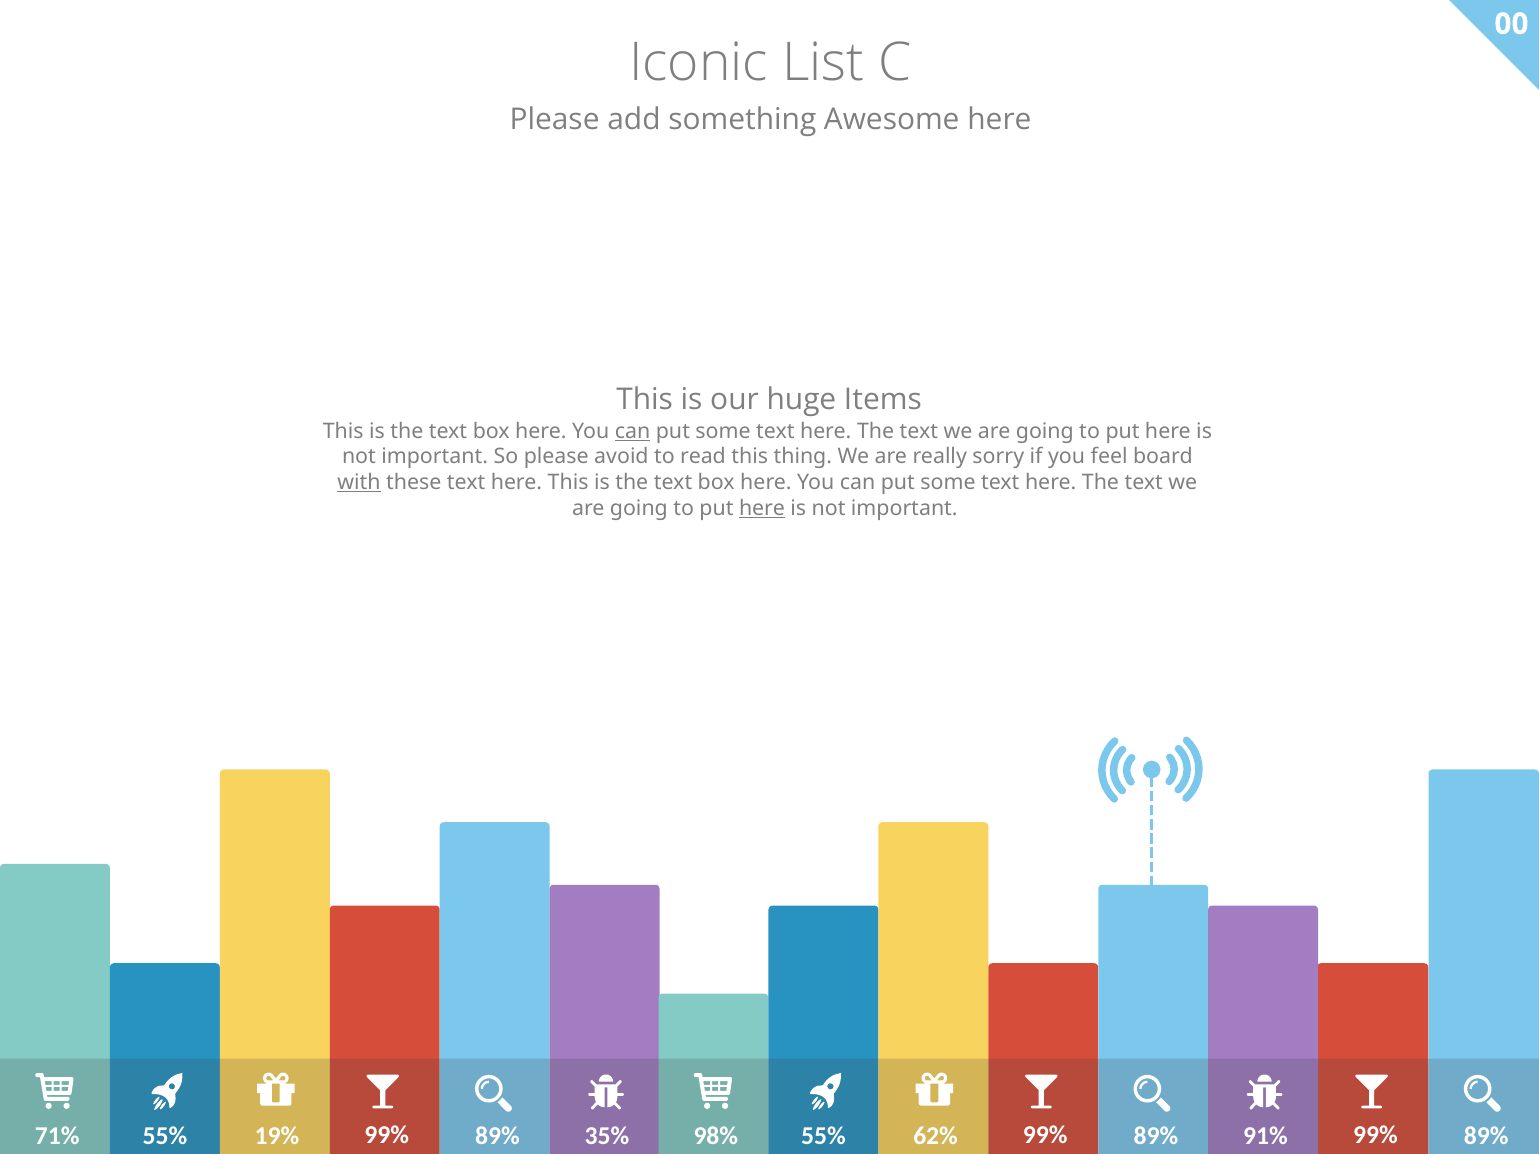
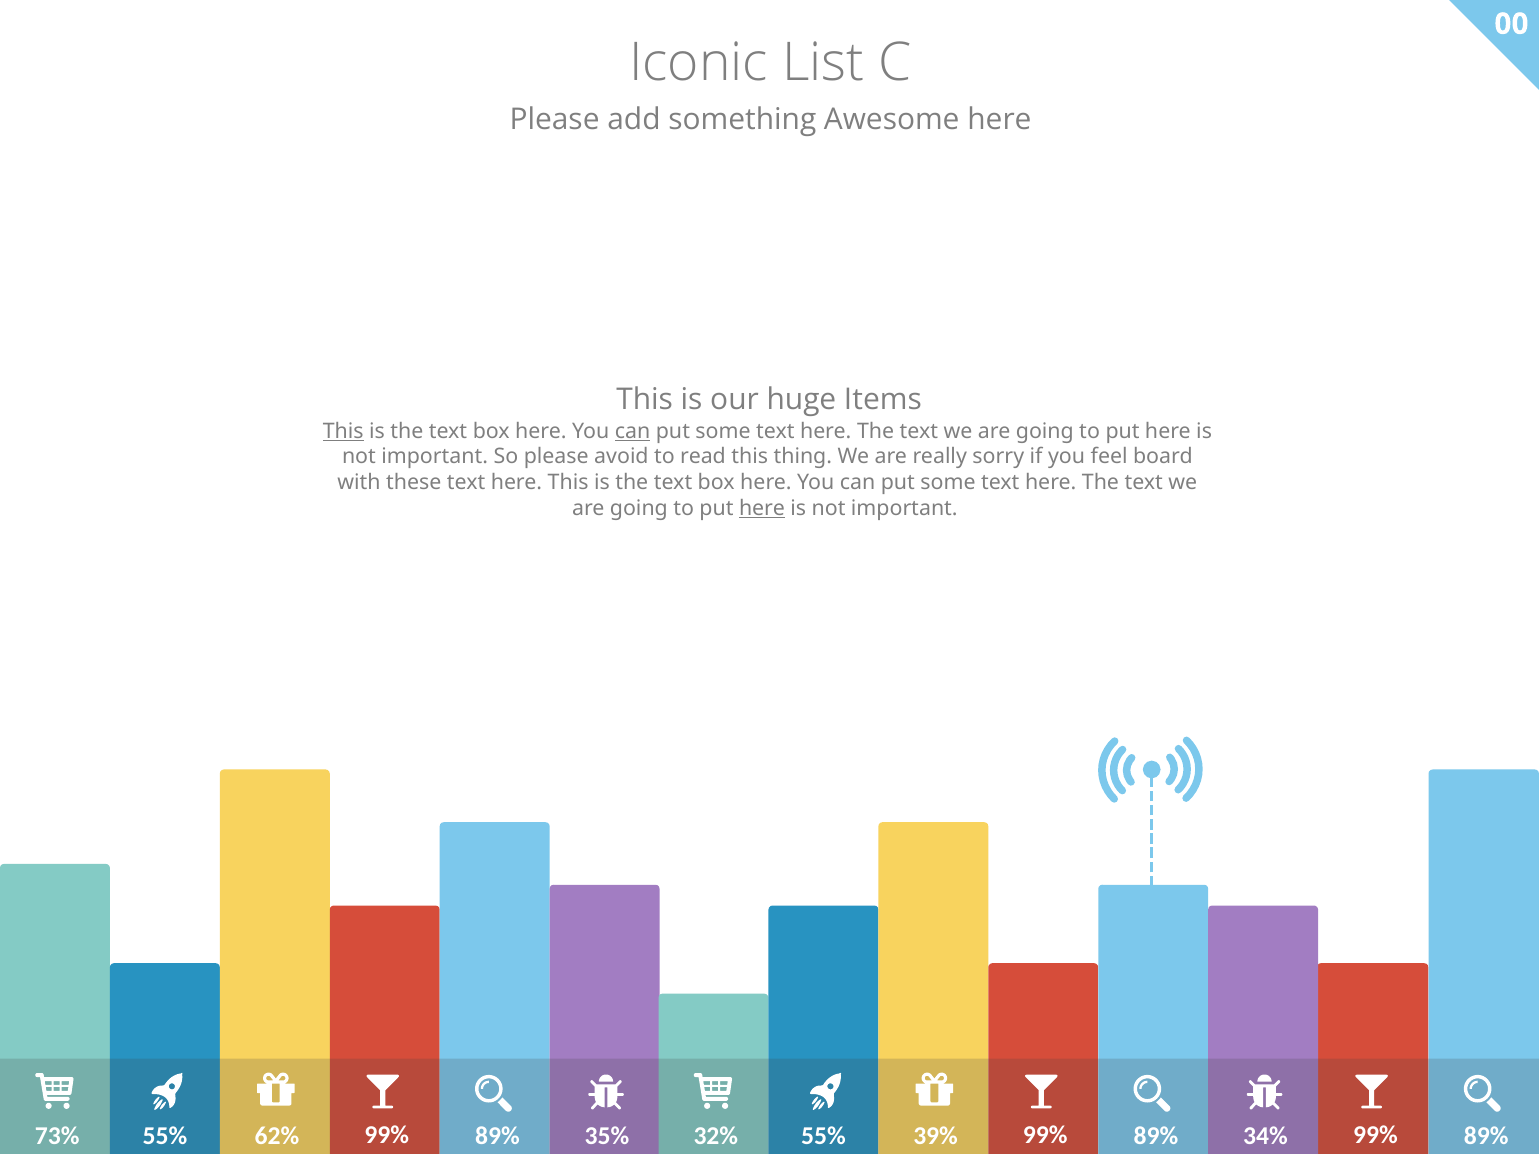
This at (343, 431) underline: none -> present
with underline: present -> none
71%: 71% -> 73%
19%: 19% -> 62%
98%: 98% -> 32%
62%: 62% -> 39%
91%: 91% -> 34%
